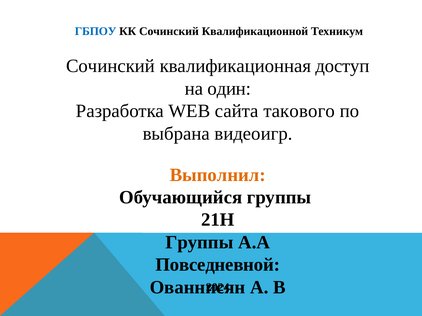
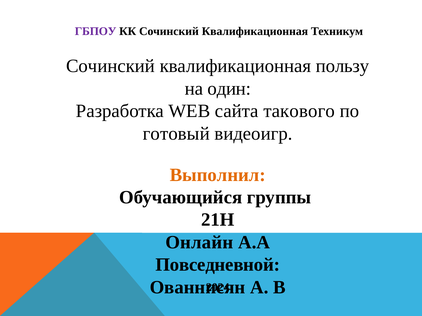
ГБПОУ colour: blue -> purple
КК Сочинский Квалификационной: Квалификационной -> Квалификационная
доступ: доступ -> пользу
выбрана: выбрана -> готовый
Группы at (199, 243): Группы -> Онлайн
